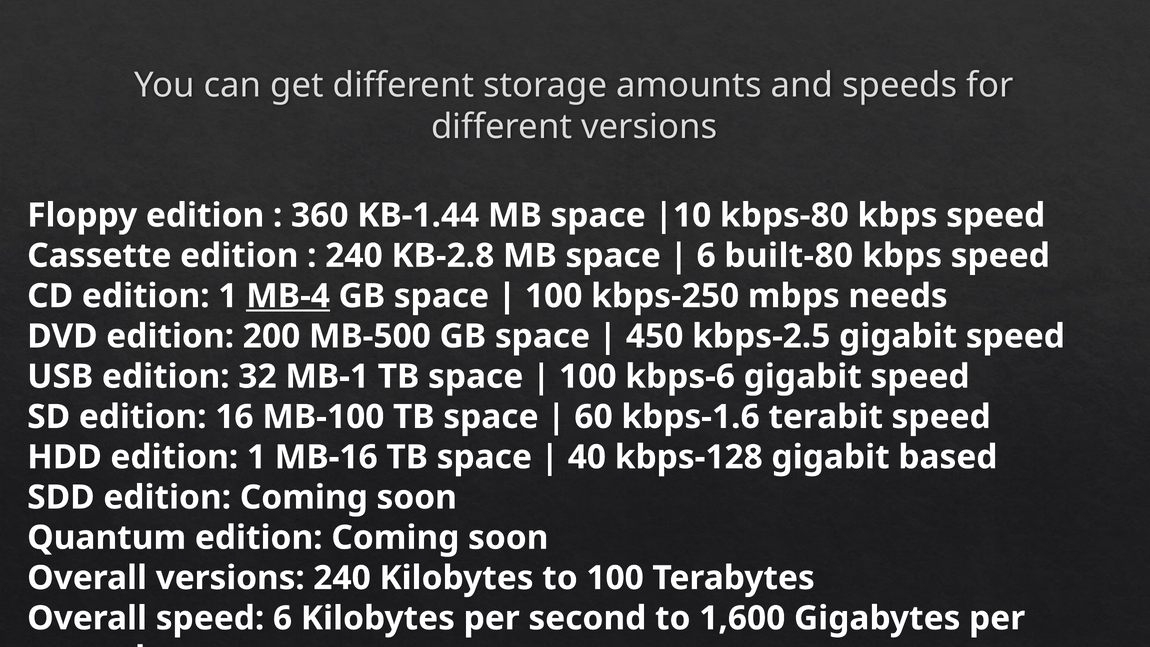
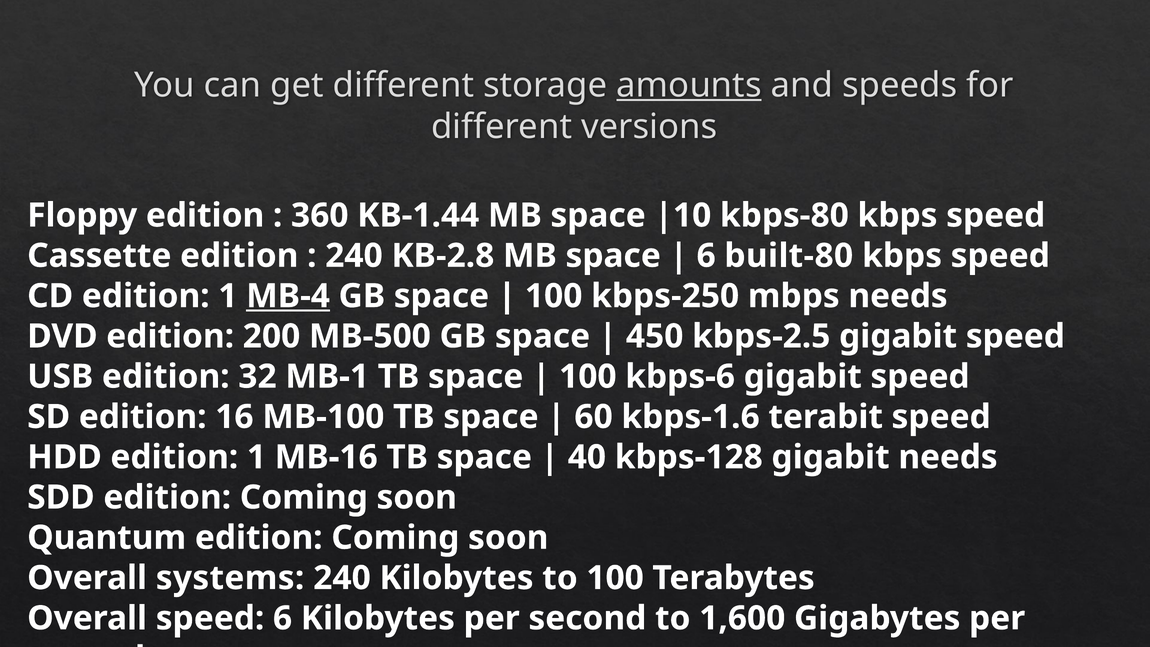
amounts underline: none -> present
gigabit based: based -> needs
Overall versions: versions -> systems
